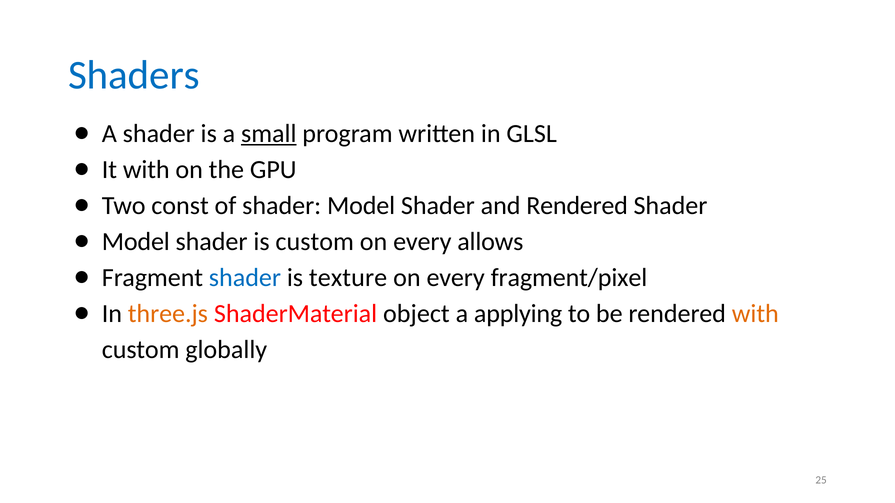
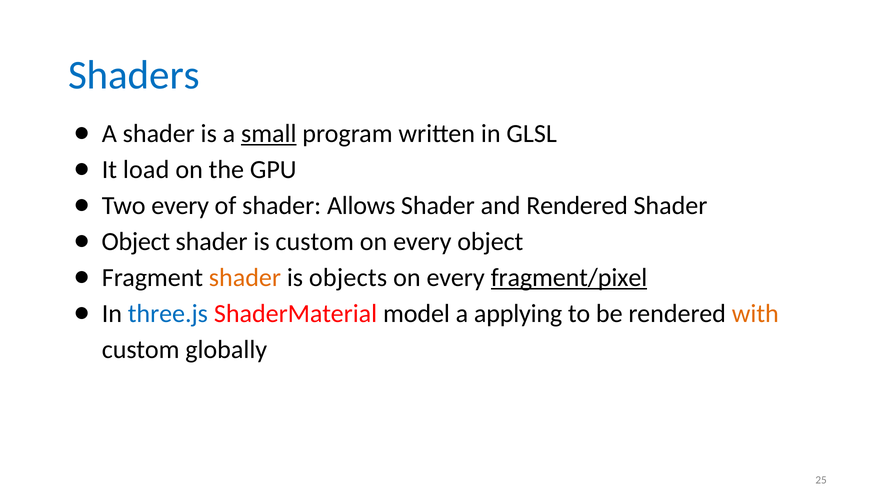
It with: with -> load
Two const: const -> every
shader Model: Model -> Allows
Model at (136, 242): Model -> Object
every allows: allows -> object
shader at (245, 278) colour: blue -> orange
texture: texture -> objects
fragment/pixel underline: none -> present
three.js colour: orange -> blue
object: object -> model
